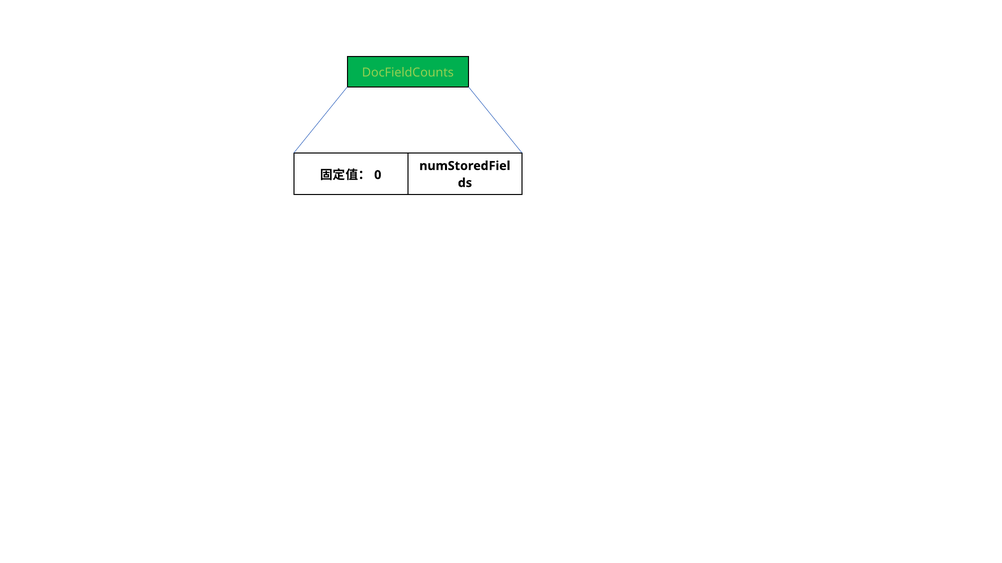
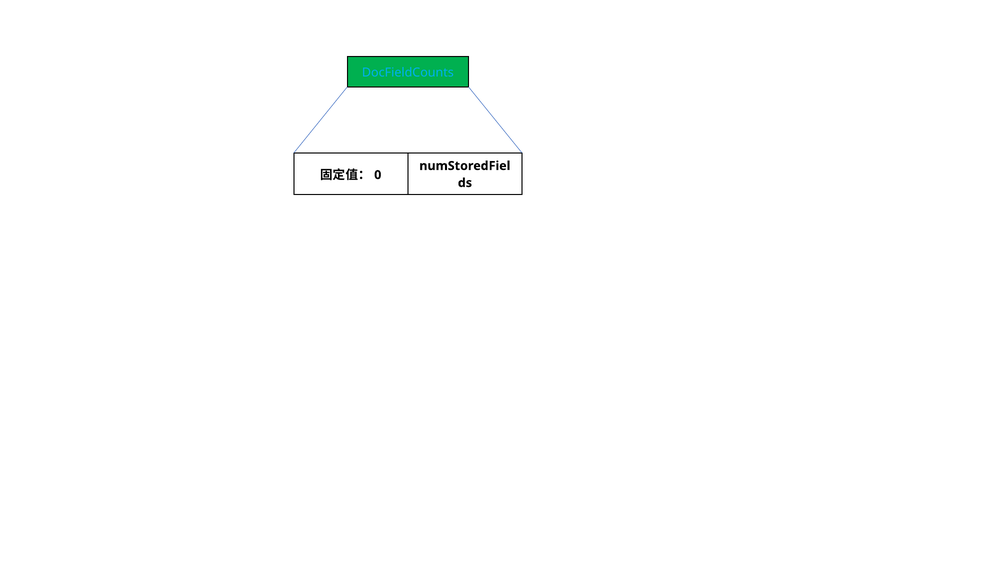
DocFieldCounts colour: light green -> light blue
